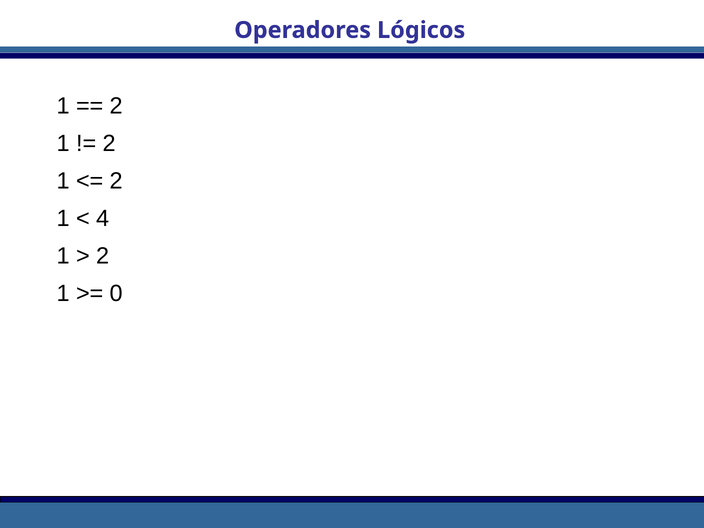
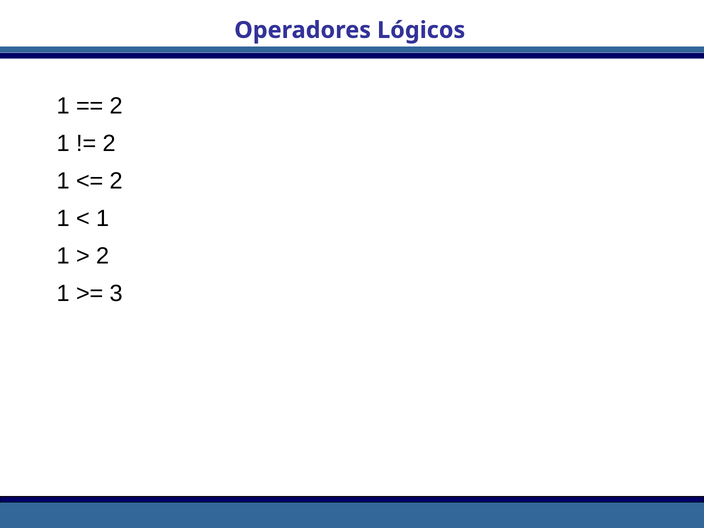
4 at (103, 219): 4 -> 1
0: 0 -> 3
